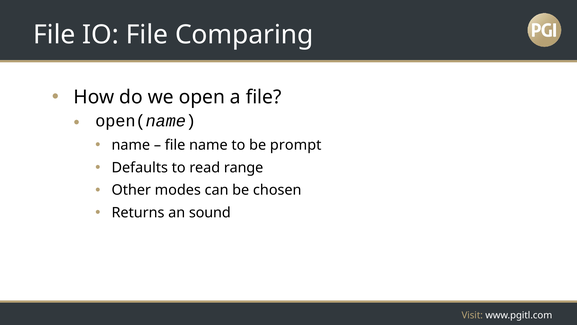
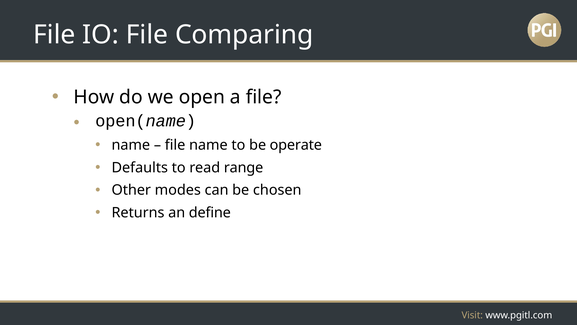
prompt: prompt -> operate
sound: sound -> define
